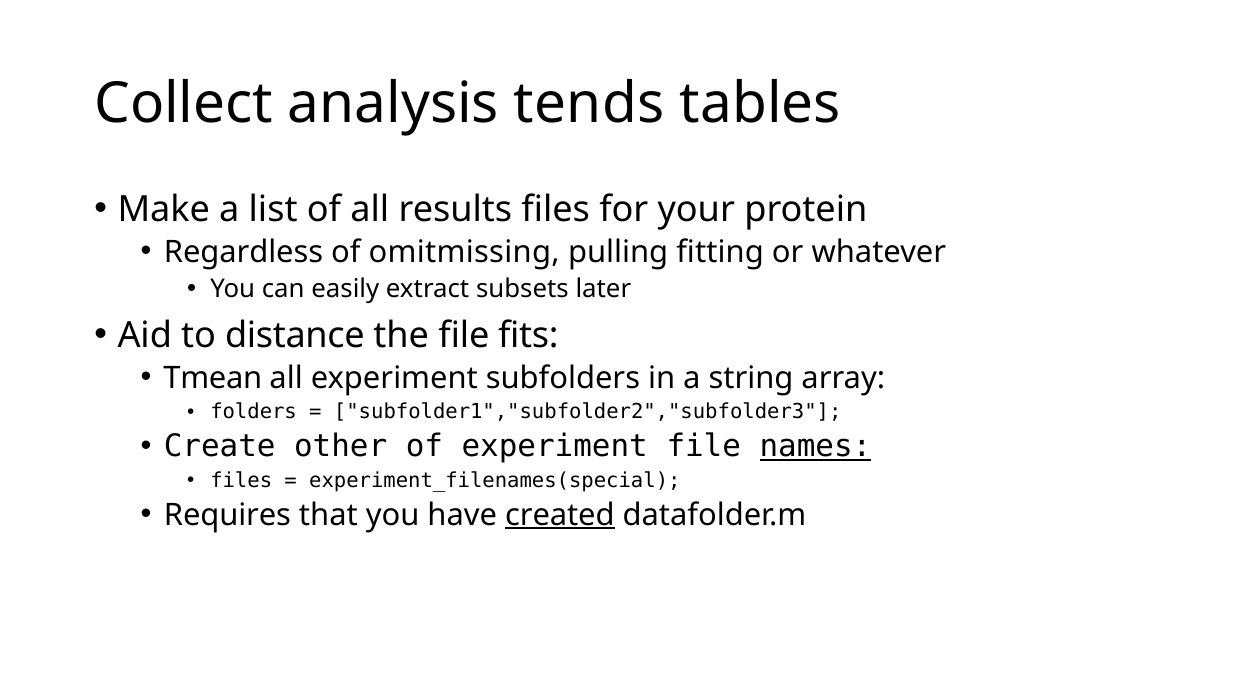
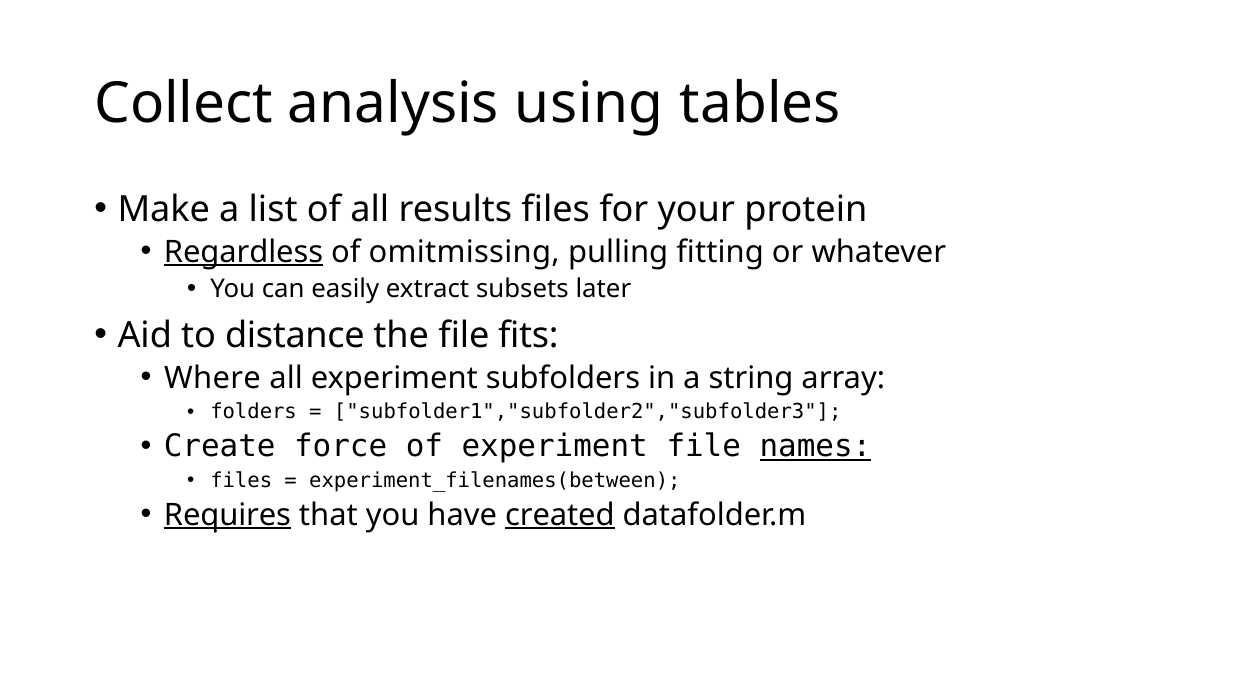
tends: tends -> using
Regardless underline: none -> present
Tmean: Tmean -> Where
other: other -> force
experiment_filenames(special: experiment_filenames(special -> experiment_filenames(between
Requires underline: none -> present
